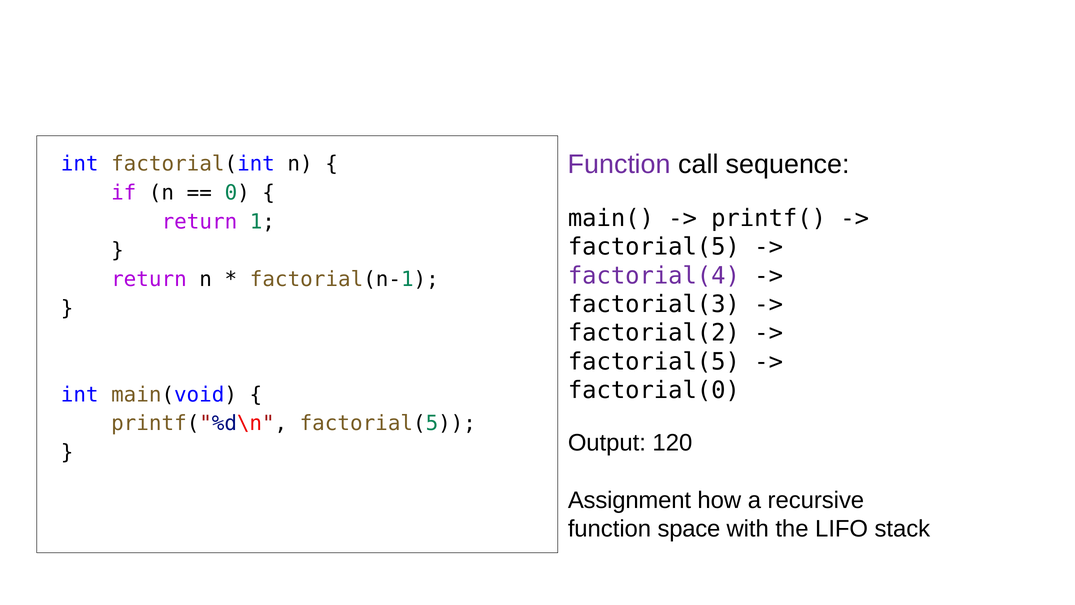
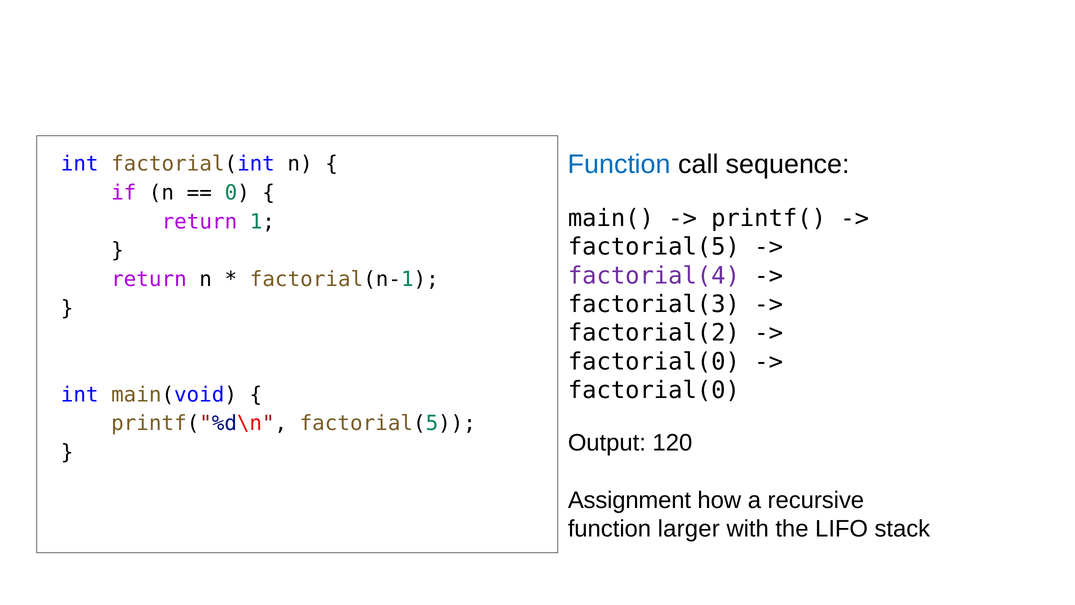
Function at (619, 164) colour: purple -> blue
factorial(5 at (654, 362): factorial(5 -> factorial(0
space: space -> larger
